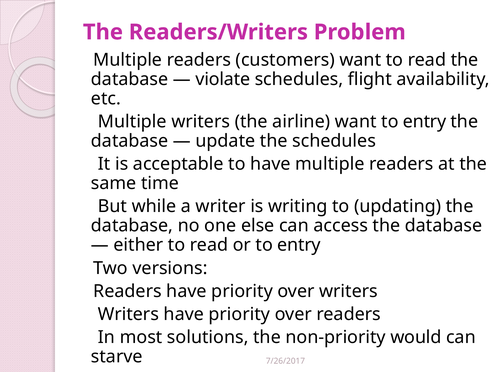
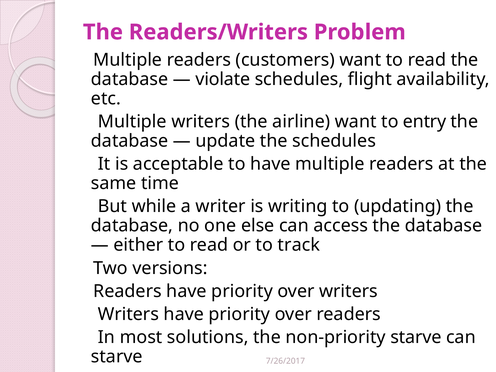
or to entry: entry -> track
non-priority would: would -> starve
